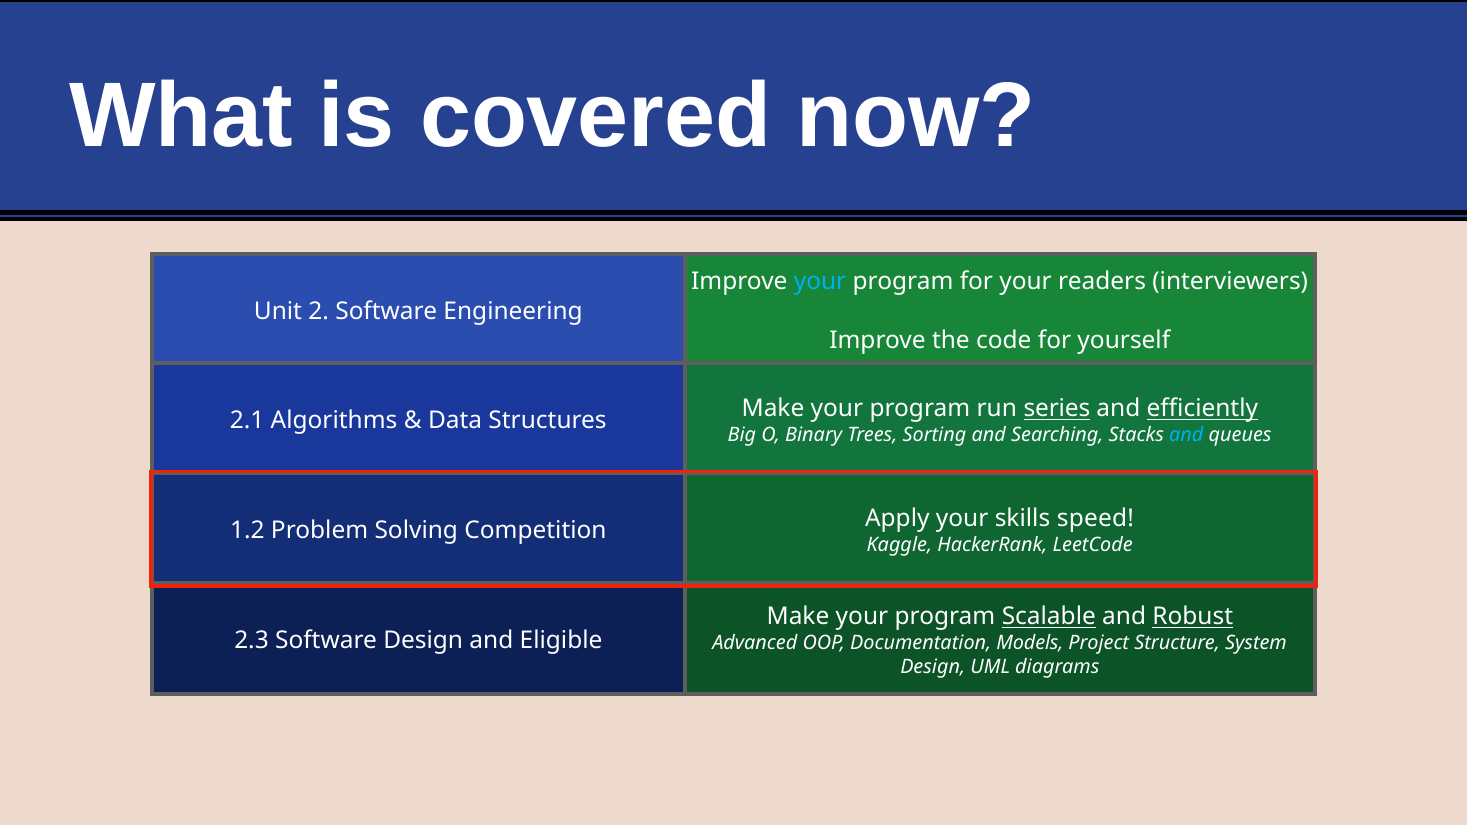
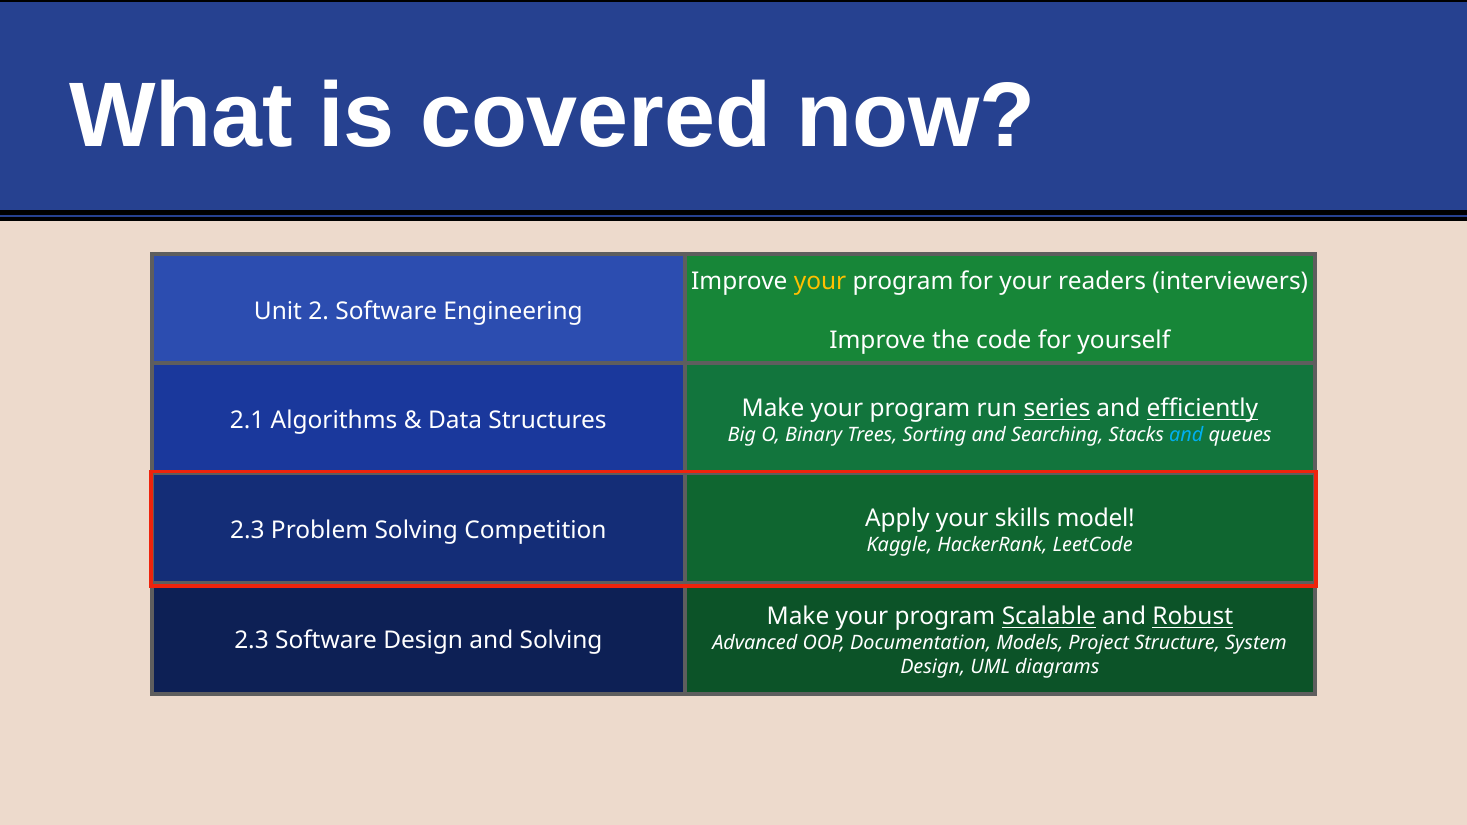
your at (820, 281) colour: light blue -> yellow
speed: speed -> model
1.2 at (247, 530): 1.2 -> 2.3
and Eligible: Eligible -> Solving
